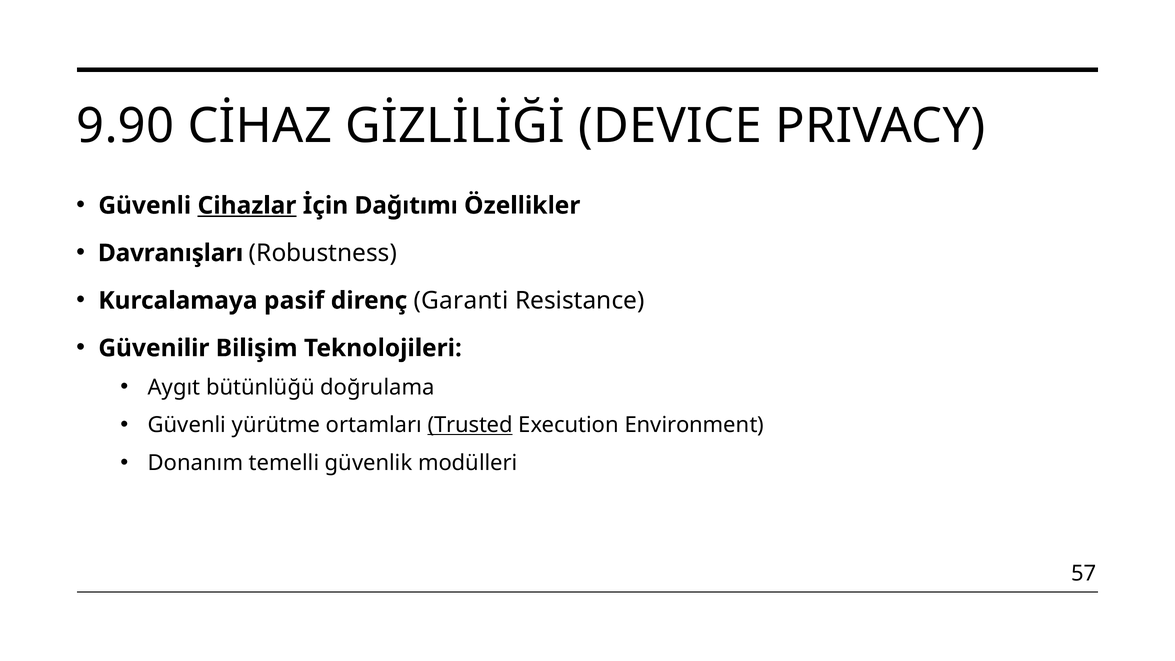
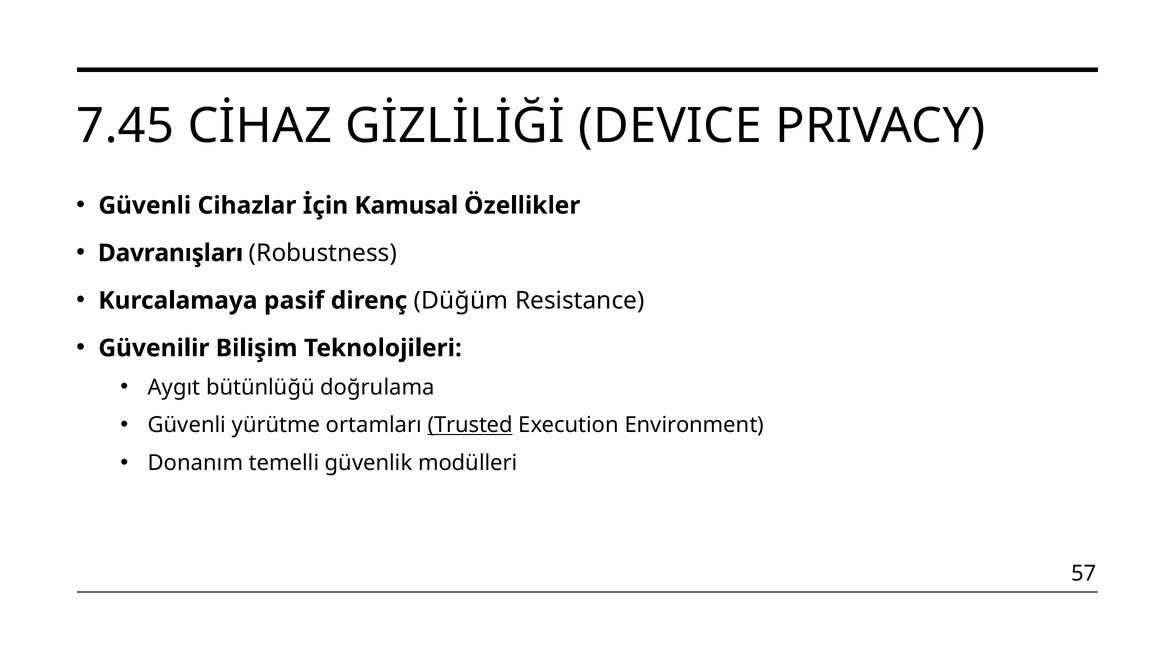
9.90: 9.90 -> 7.45
Cihazlar underline: present -> none
Dağıtımı: Dağıtımı -> Kamusal
Garanti: Garanti -> Düğüm
